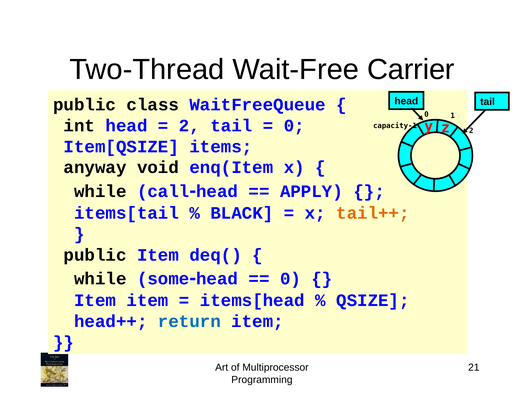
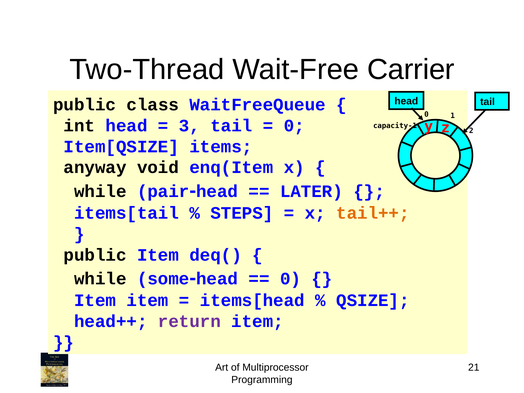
2 at (189, 126): 2 -> 3
call: call -> pair
APPLY: APPLY -> LATER
BLACK: BLACK -> STEPS
return colour: blue -> purple
